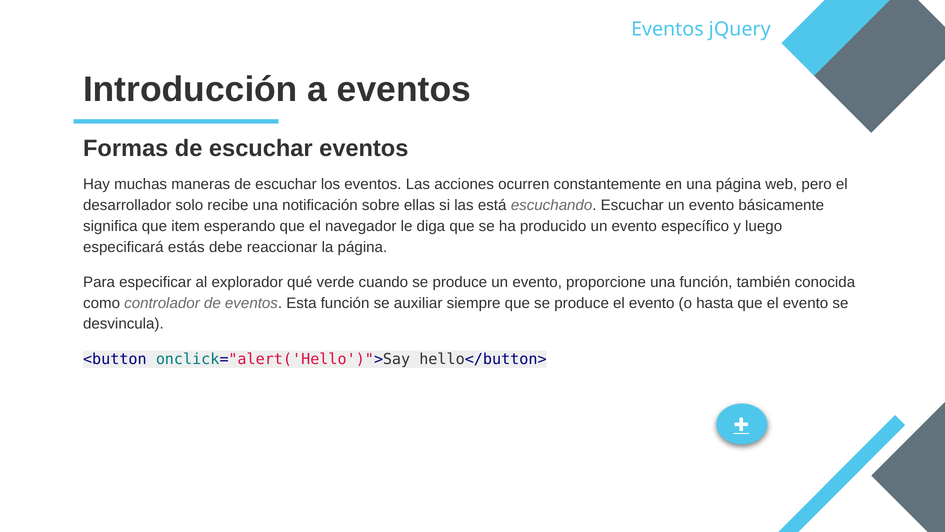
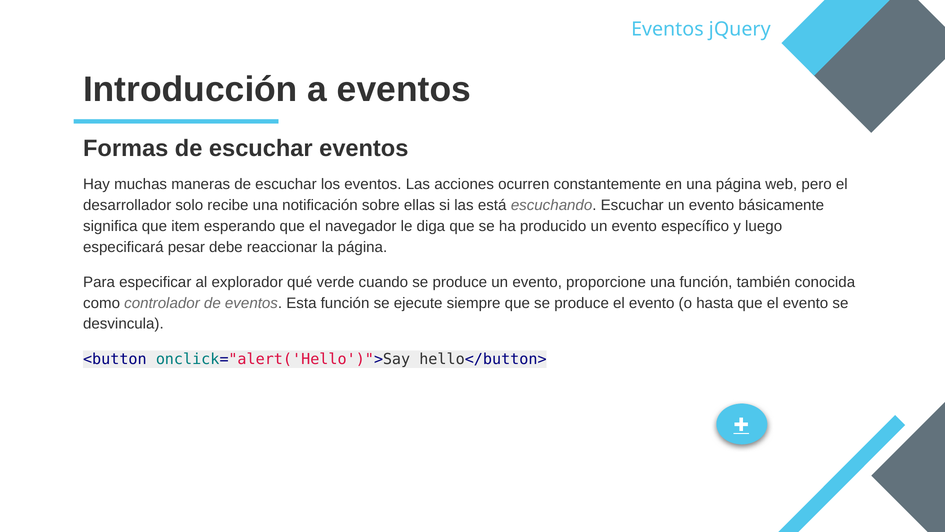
estás: estás -> pesar
auxiliar: auxiliar -> ejecute
